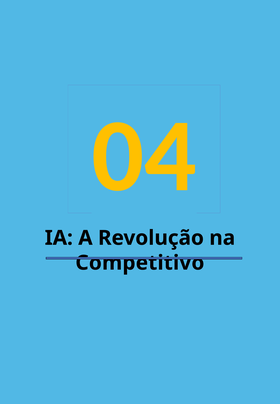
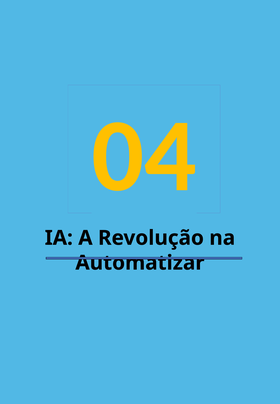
Competitivo: Competitivo -> Automatizar
